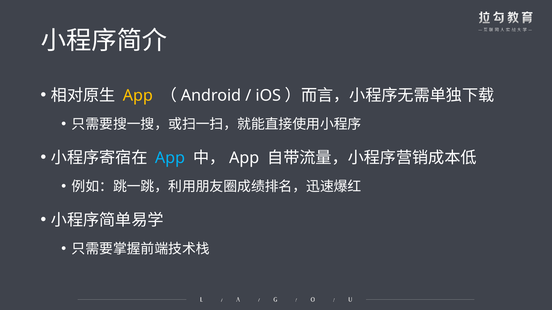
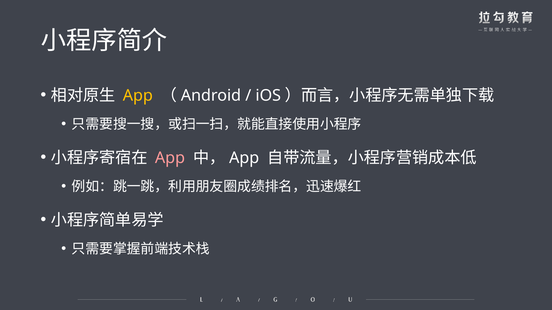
App at (170, 158) colour: light blue -> pink
